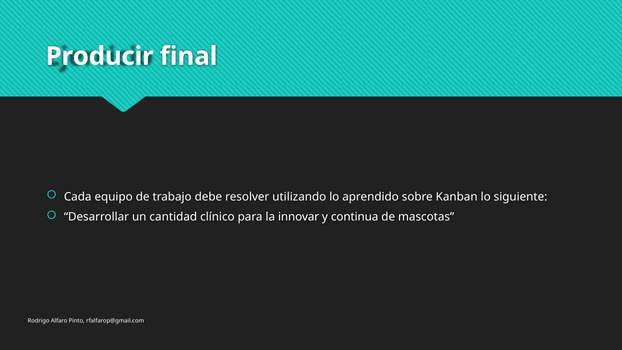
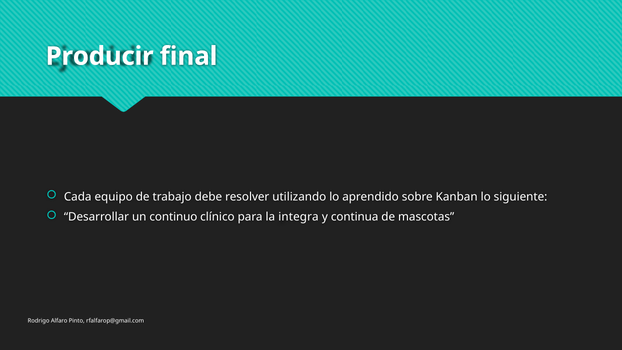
cantidad: cantidad -> continuo
innovar: innovar -> integra
